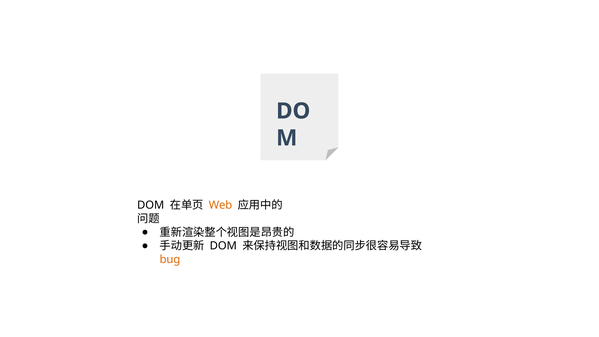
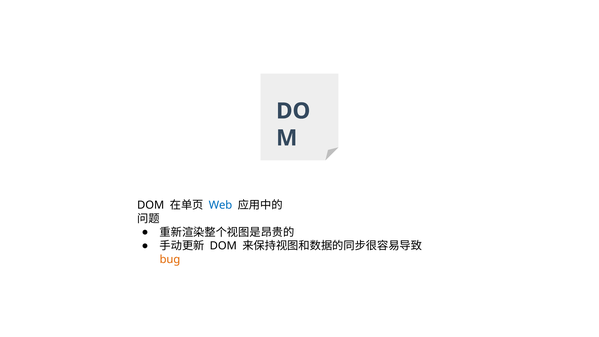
Web colour: orange -> blue
